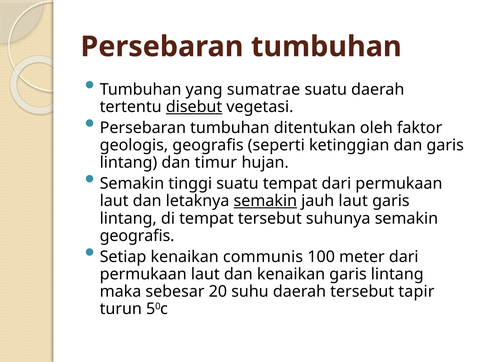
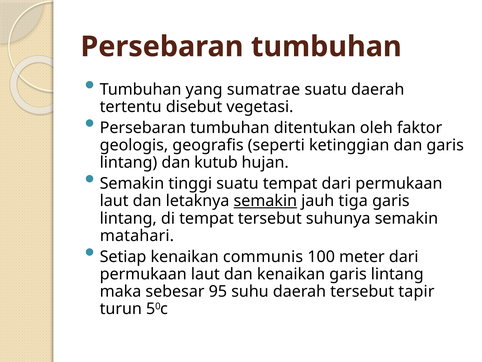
disebut underline: present -> none
timur: timur -> kutub
jauh laut: laut -> tiga
geografis at (137, 235): geografis -> matahari
20: 20 -> 95
